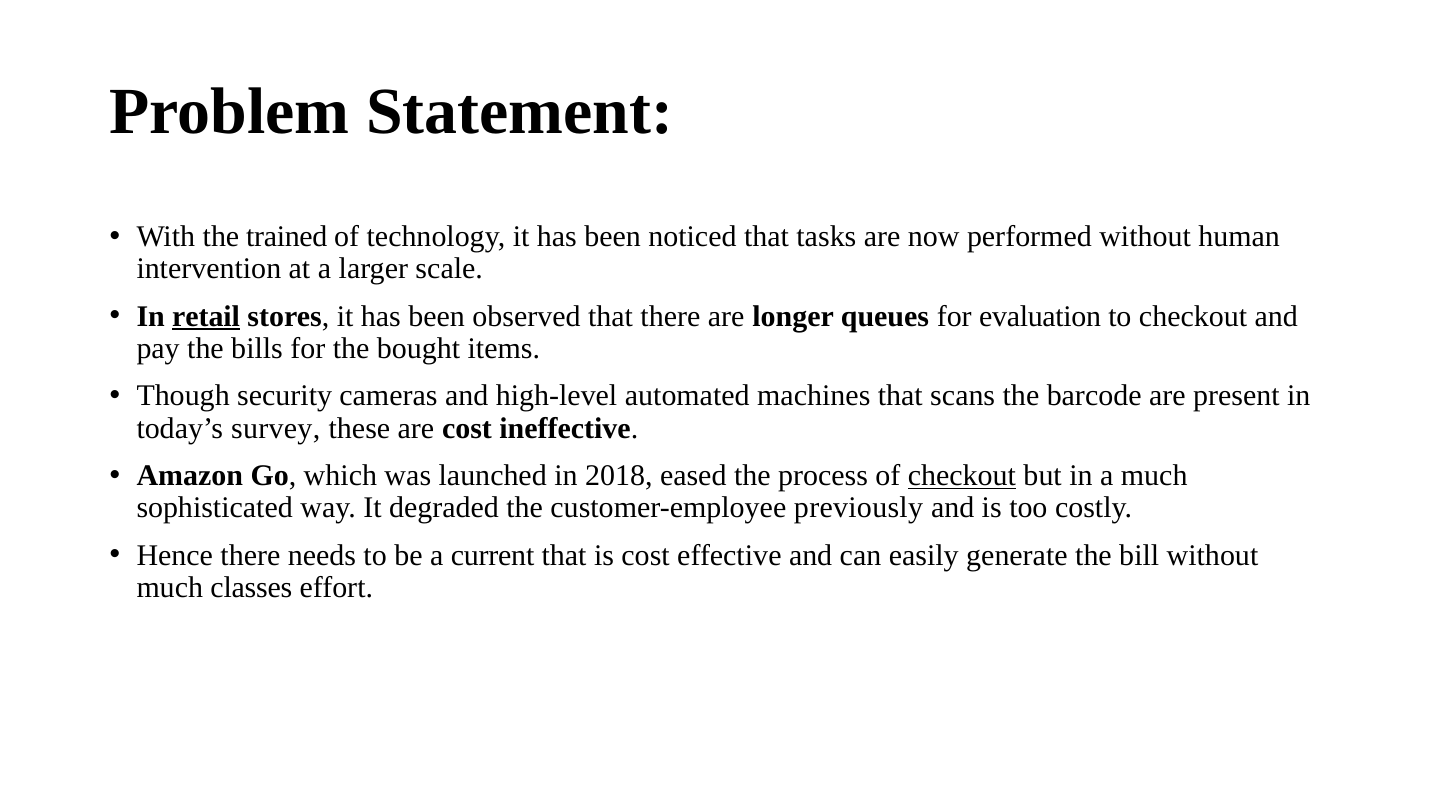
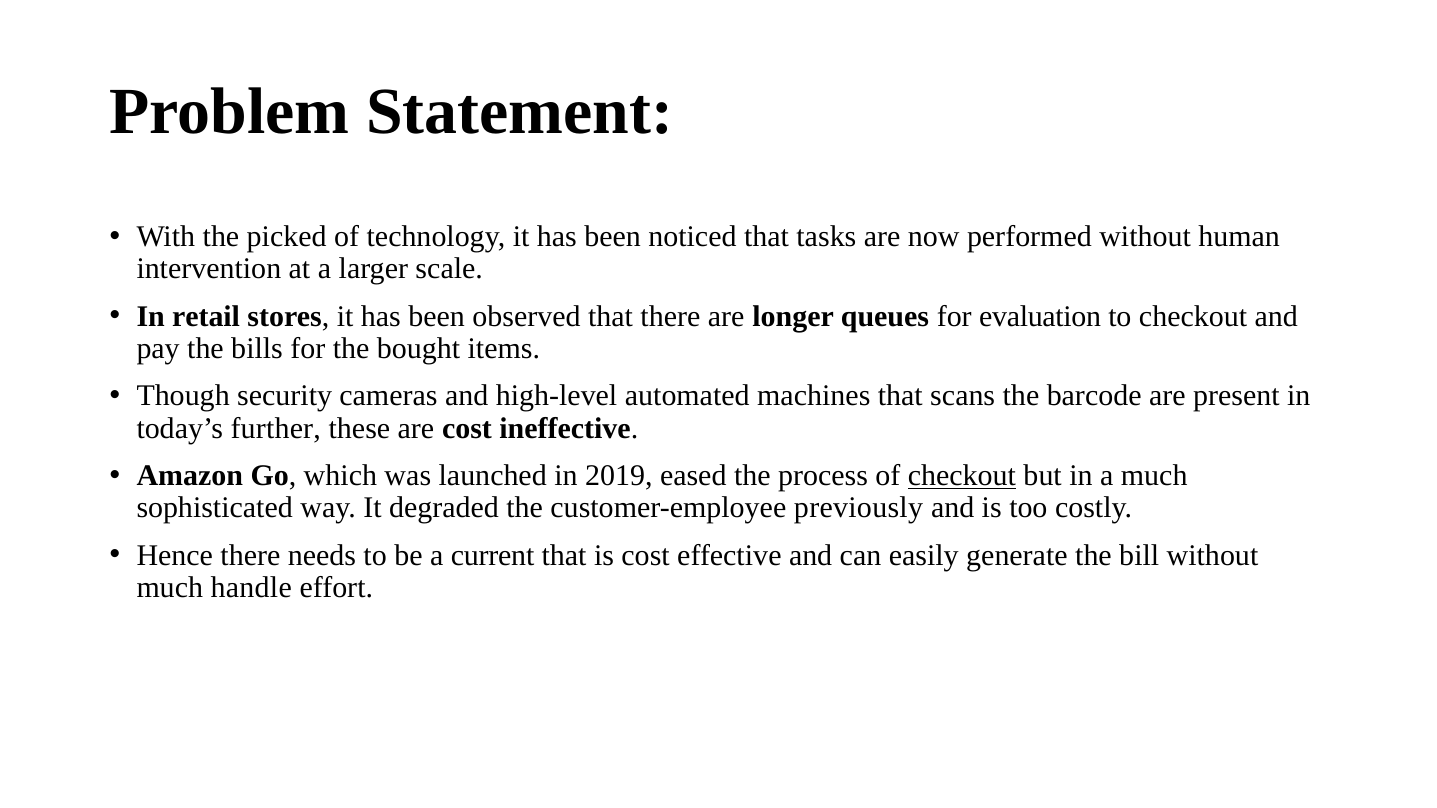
trained: trained -> picked
retail underline: present -> none
survey: survey -> further
2018: 2018 -> 2019
classes: classes -> handle
